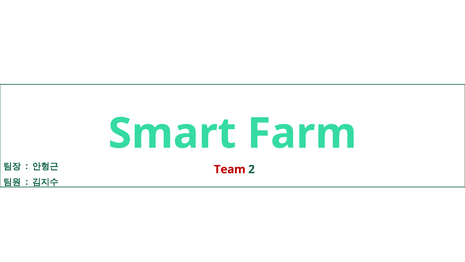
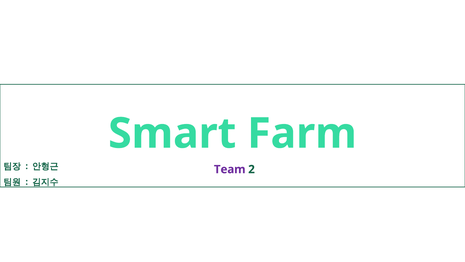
Team colour: red -> purple
